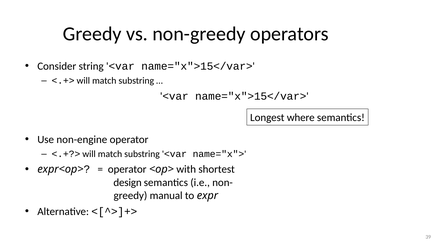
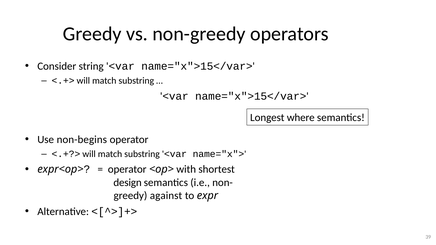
non-engine: non-engine -> non-begins
manual: manual -> against
